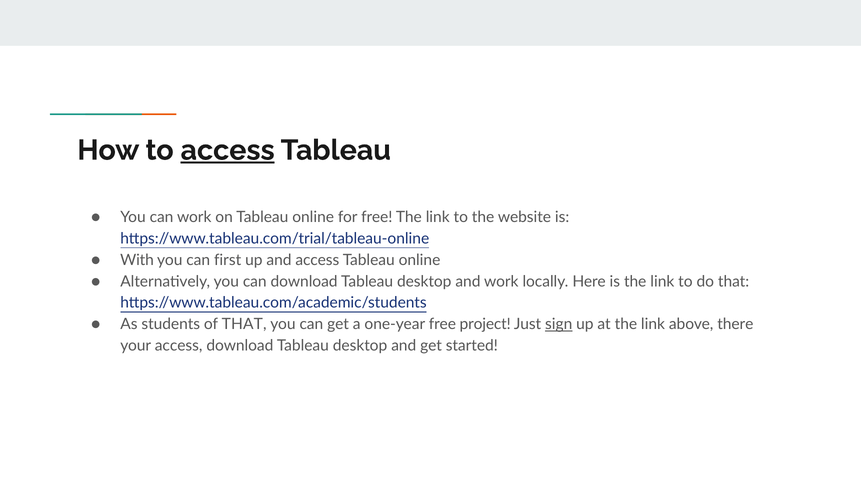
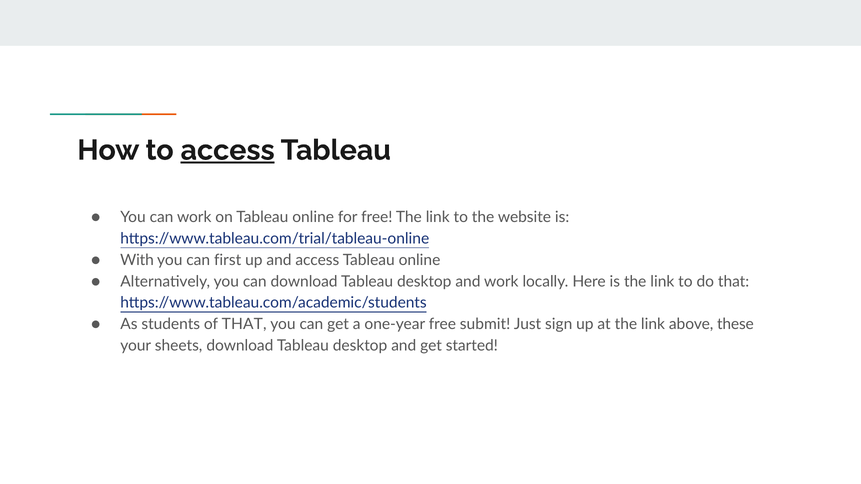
project: project -> submit
sign underline: present -> none
there: there -> these
your access: access -> sheets
